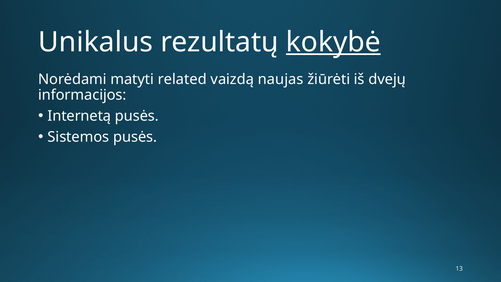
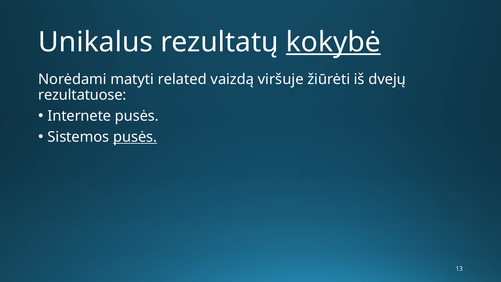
naujas: naujas -> viršuje
informacijos: informacijos -> rezultatuose
Internetą: Internetą -> Internete
pusės at (135, 137) underline: none -> present
